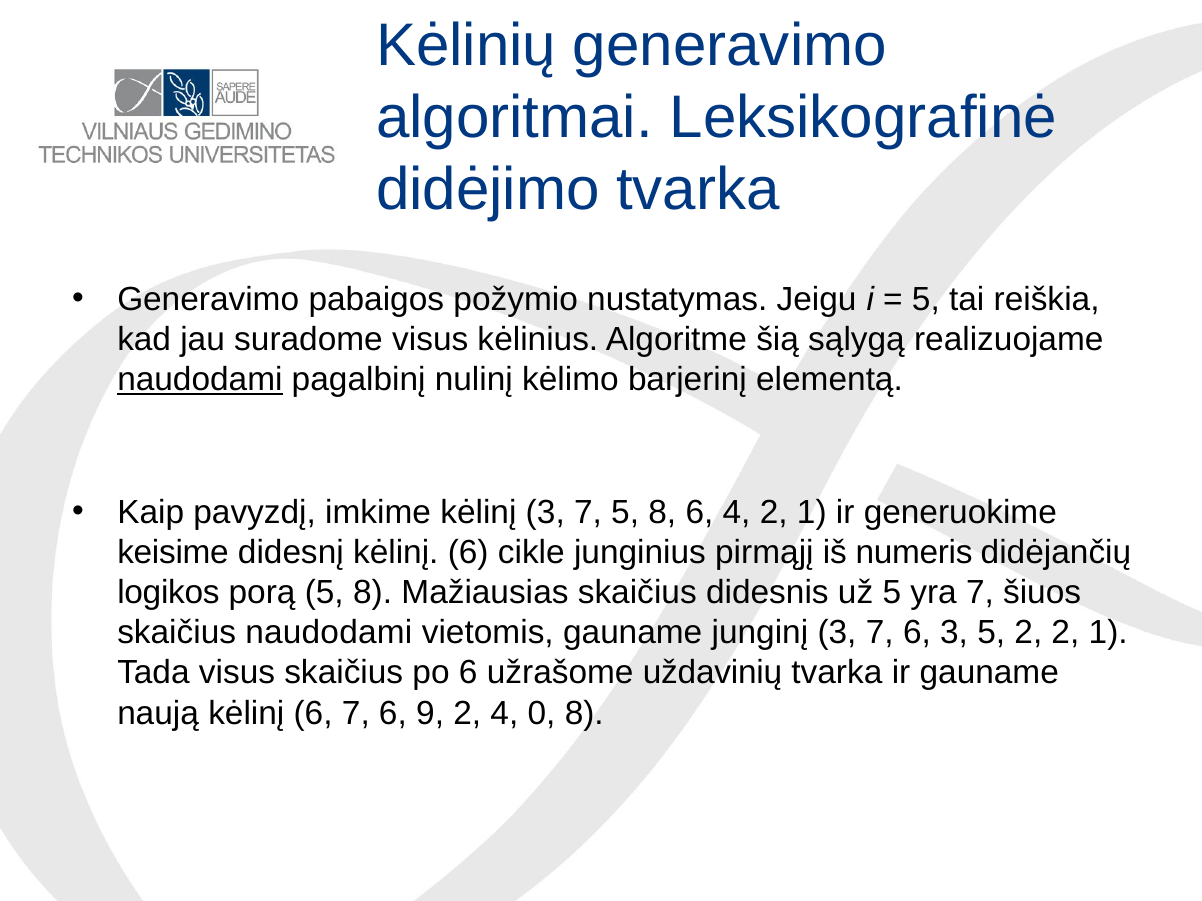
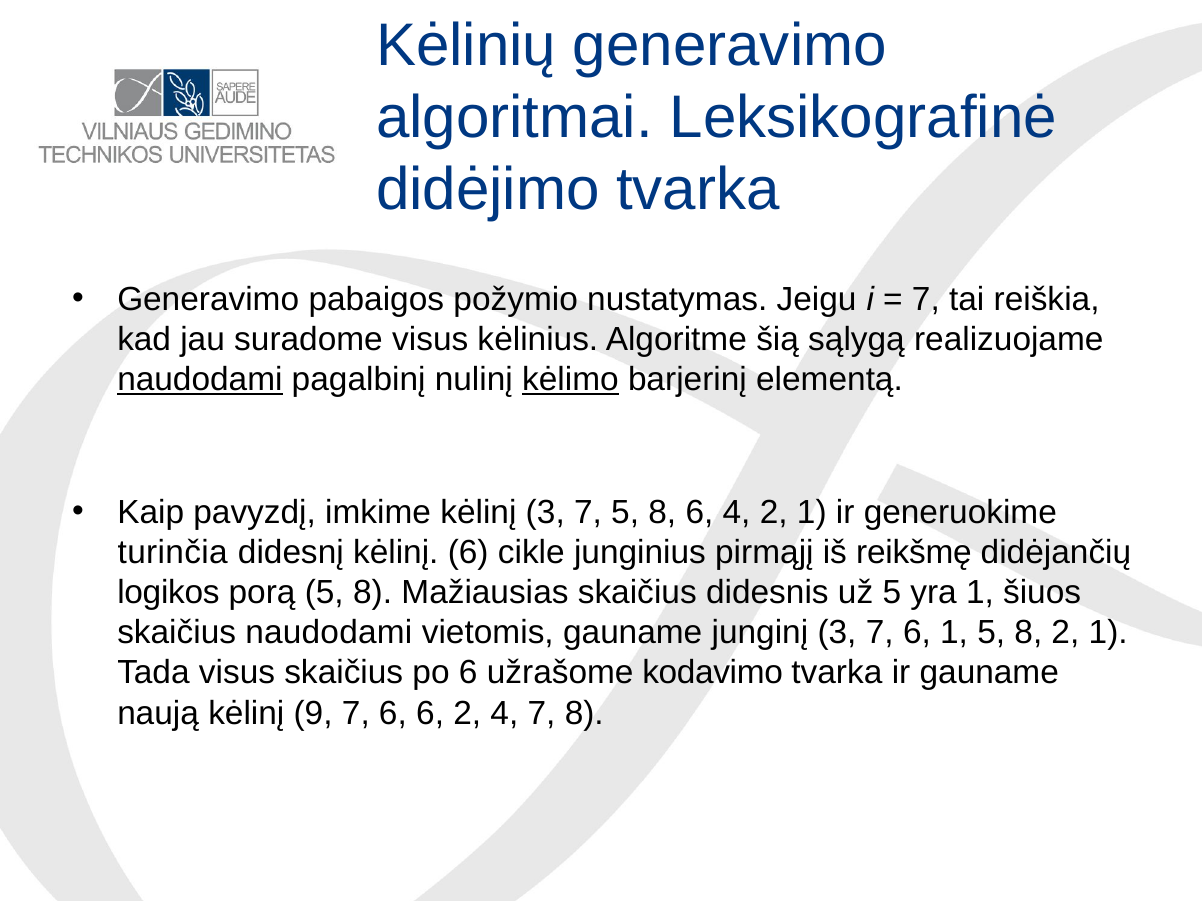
5 at (926, 299): 5 -> 7
kėlimo underline: none -> present
keisime: keisime -> turinčia
numeris: numeris -> reikšmę
yra 7: 7 -> 1
6 3: 3 -> 1
2 at (1028, 633): 2 -> 8
uždavinių: uždavinių -> kodavimo
naują kėlinį 6: 6 -> 9
6 9: 9 -> 6
4 0: 0 -> 7
